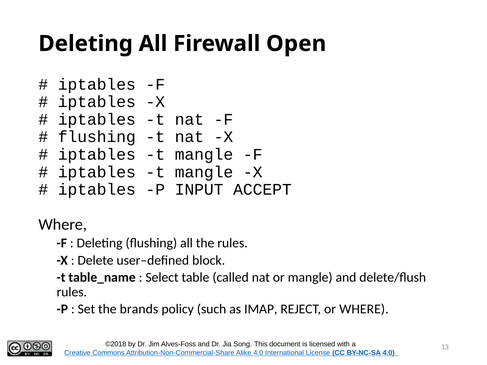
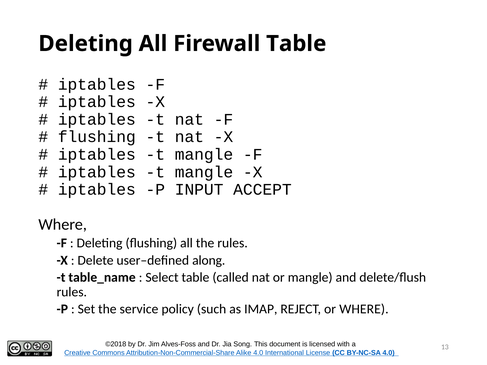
Firewall Open: Open -> Table
block: block -> along
brands: brands -> service
